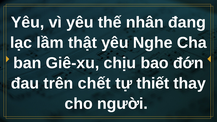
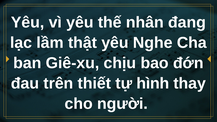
chết: chết -> thiết
thiết: thiết -> hình
